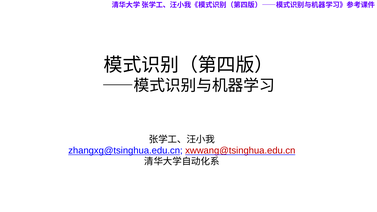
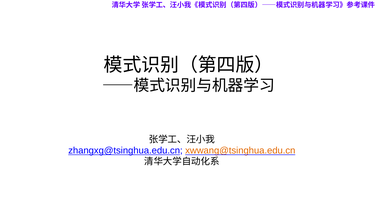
xwwang@tsinghua.edu.cn colour: red -> orange
